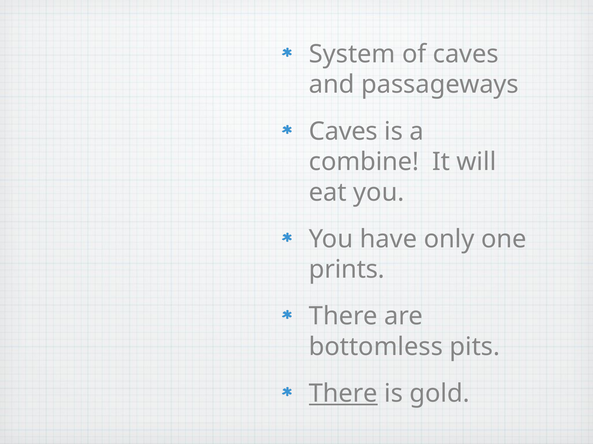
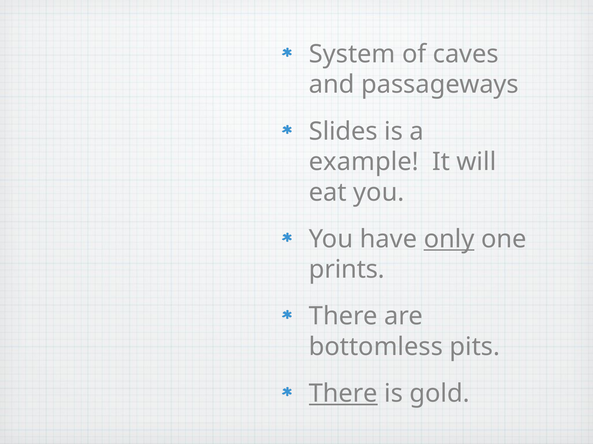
Caves at (343, 132): Caves -> Slides
combine: combine -> example
only underline: none -> present
